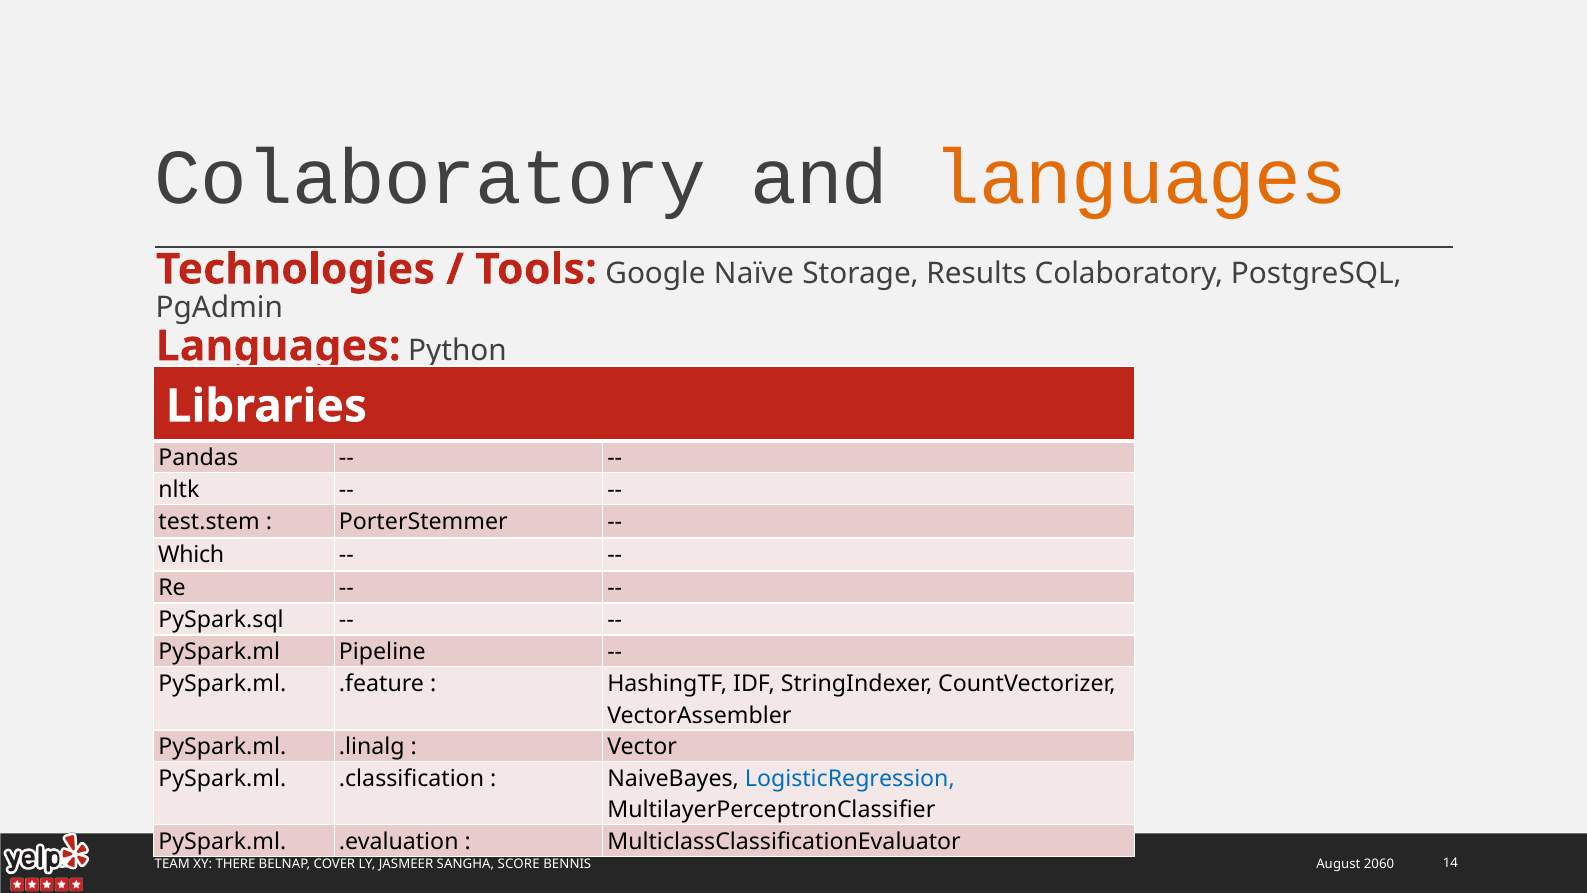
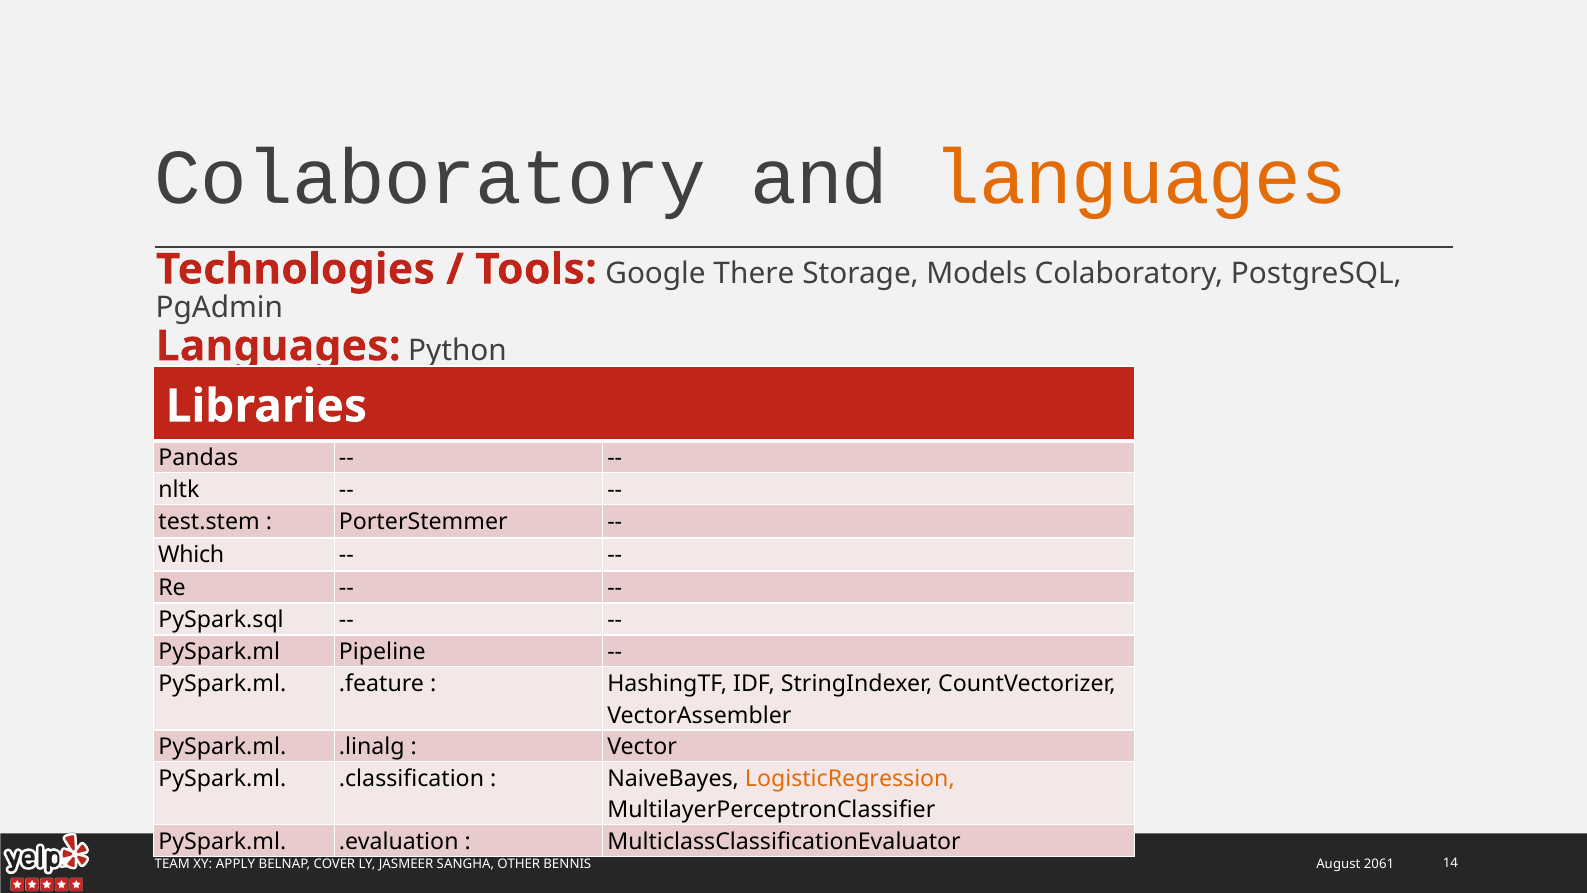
Naïve: Naïve -> There
Results: Results -> Models
LogisticRegression colour: blue -> orange
THERE: THERE -> APPLY
SCORE: SCORE -> OTHER
2060: 2060 -> 2061
